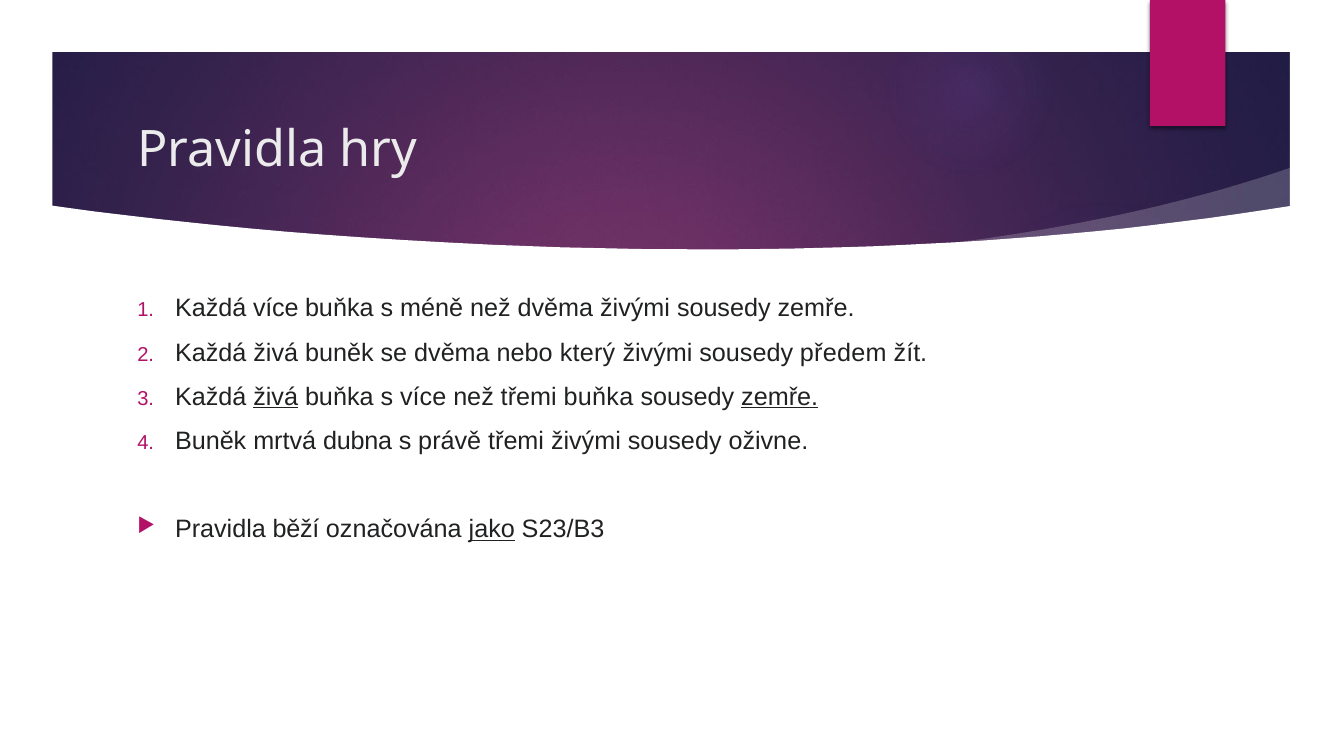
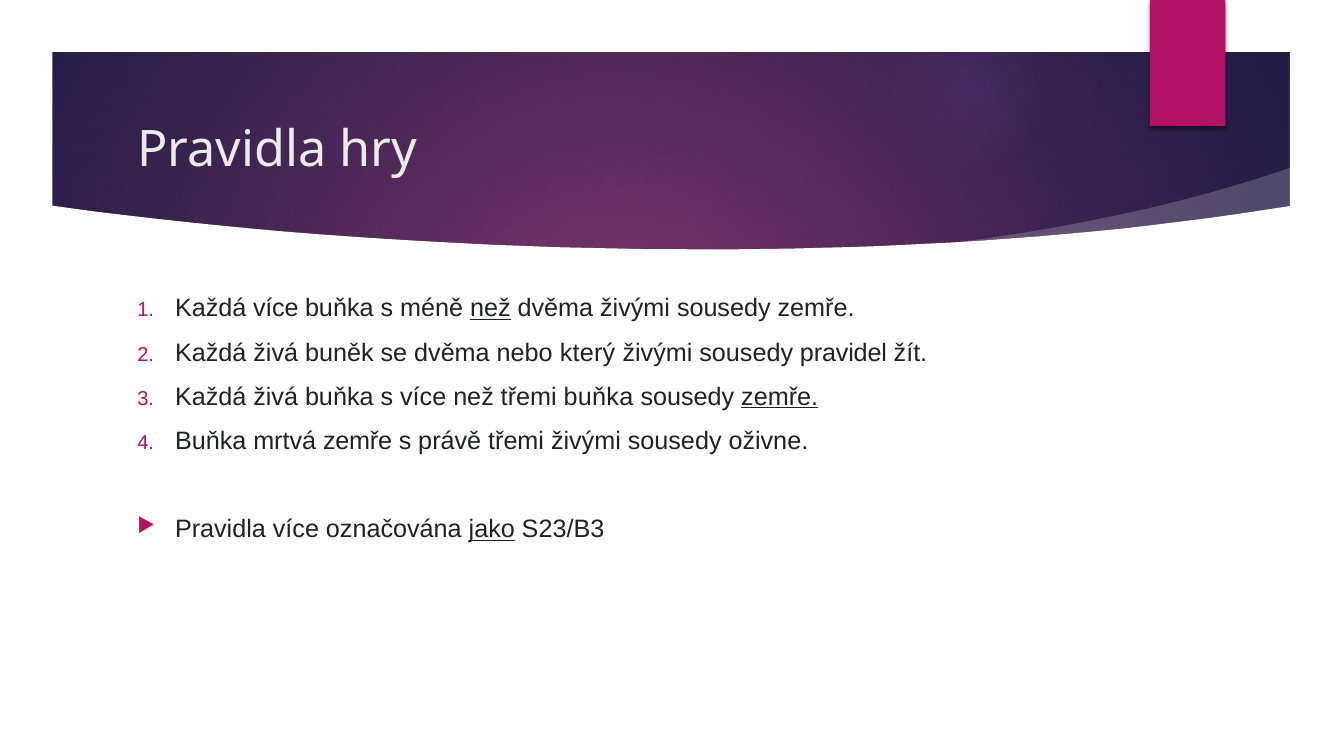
než at (490, 309) underline: none -> present
předem: předem -> pravidel
živá at (276, 397) underline: present -> none
Buněk at (211, 441): Buněk -> Buňka
mrtvá dubna: dubna -> zemře
Pravidla běží: běží -> více
